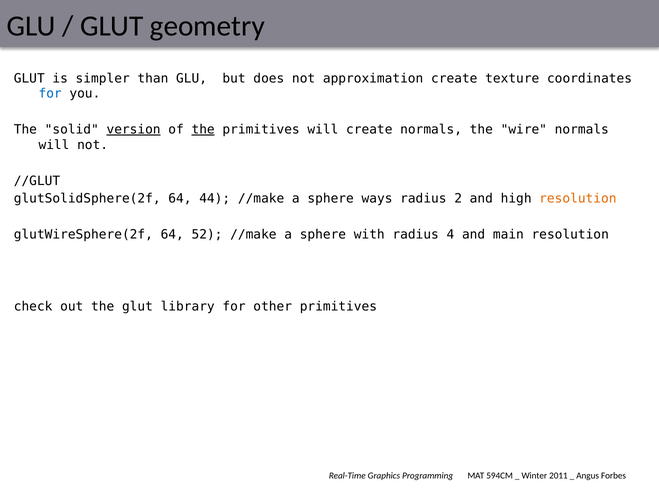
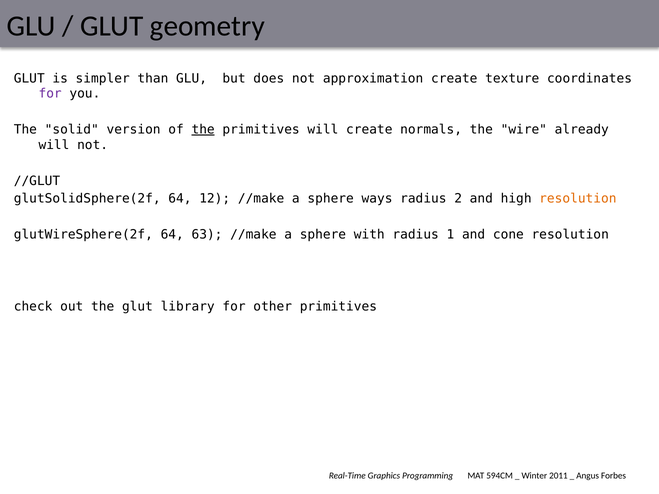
for at (50, 94) colour: blue -> purple
version underline: present -> none
wire normals: normals -> already
44: 44 -> 12
52: 52 -> 63
4: 4 -> 1
main: main -> cone
